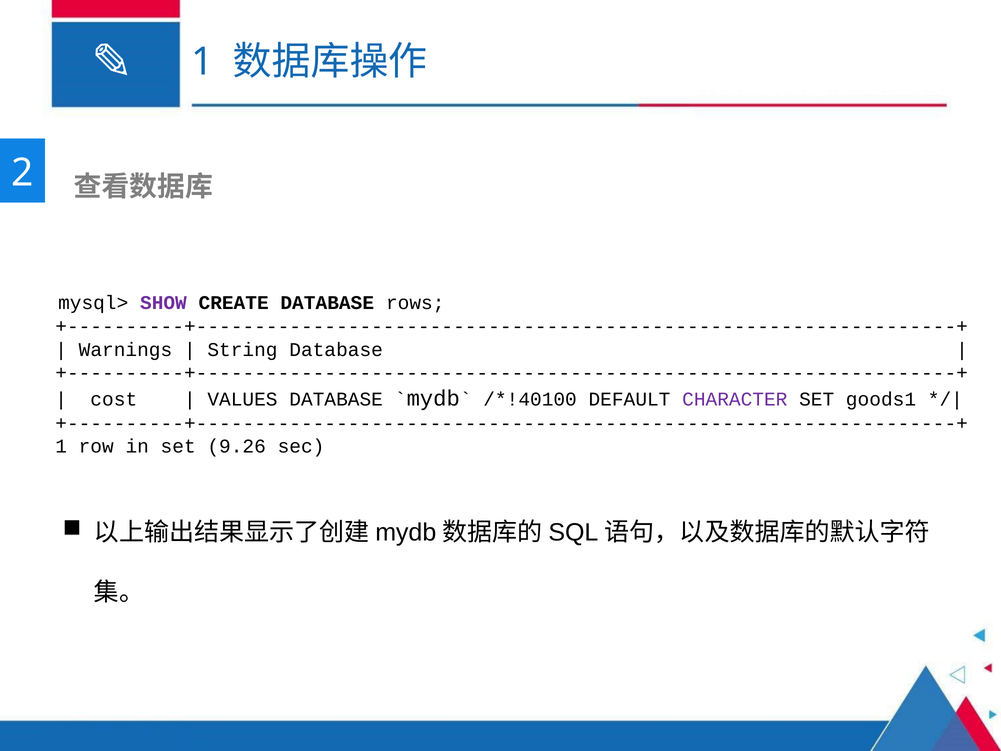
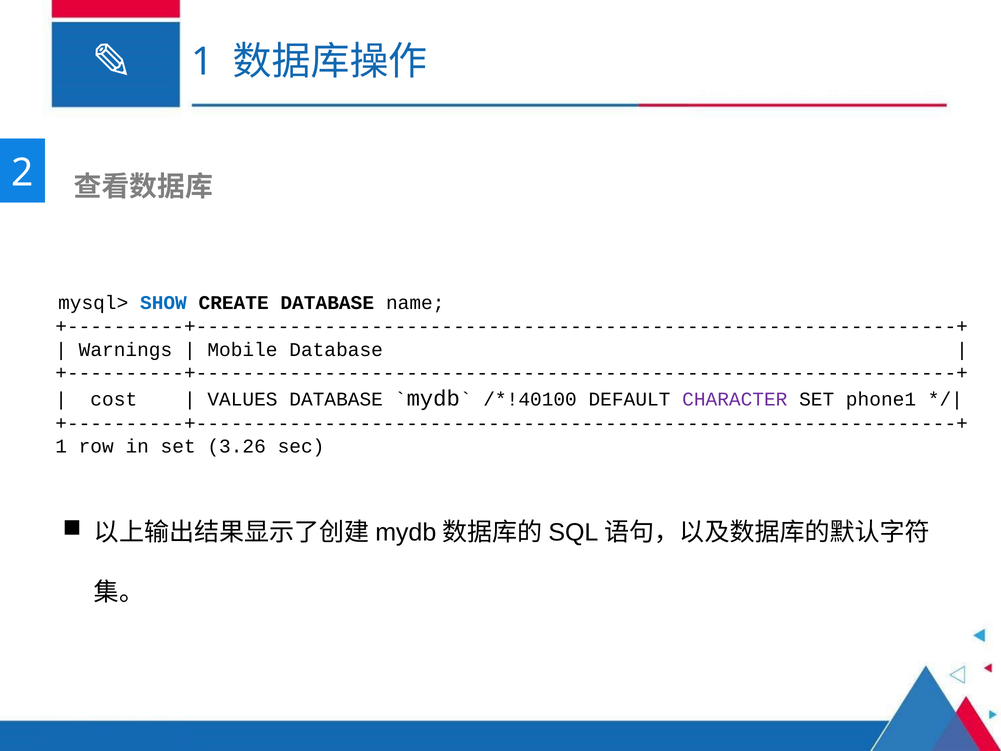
SHOW colour: purple -> blue
rows: rows -> name
String: String -> Mobile
goods1: goods1 -> phone1
9.26: 9.26 -> 3.26
